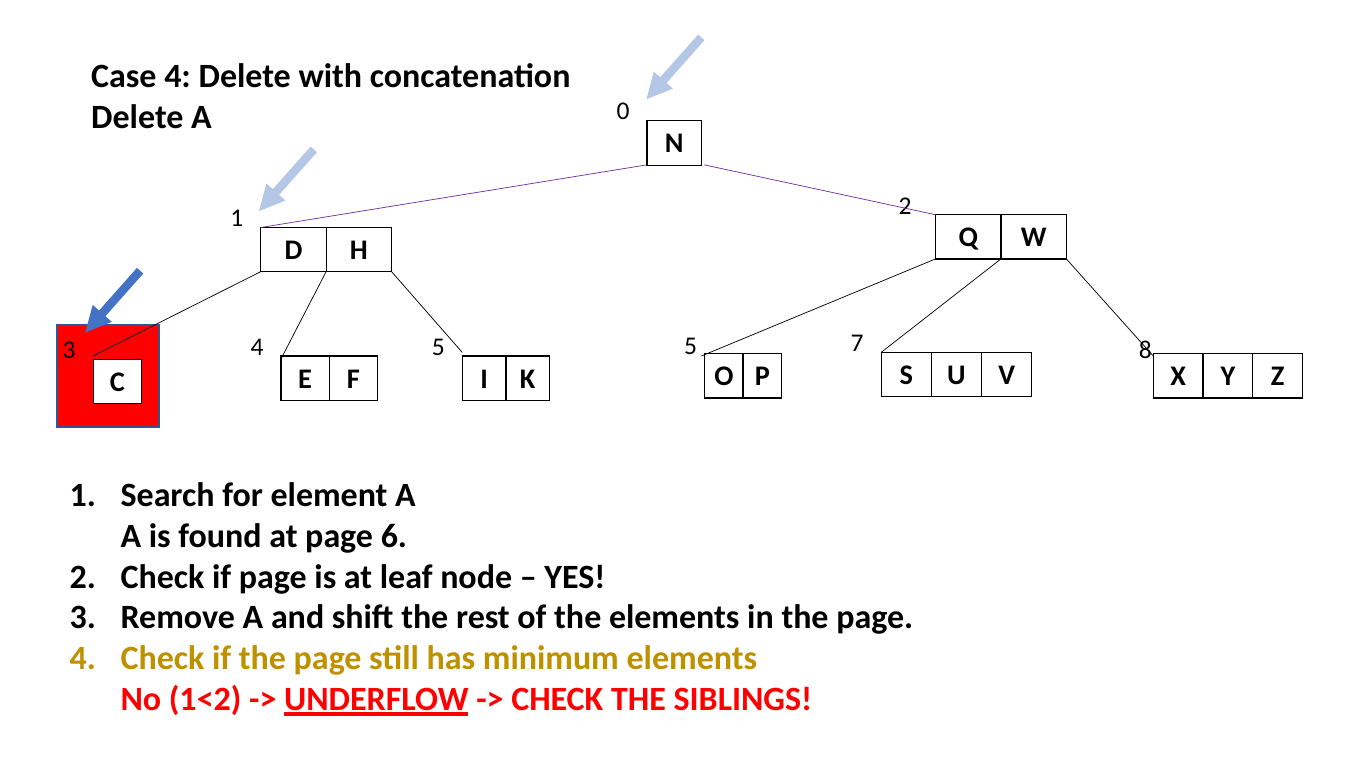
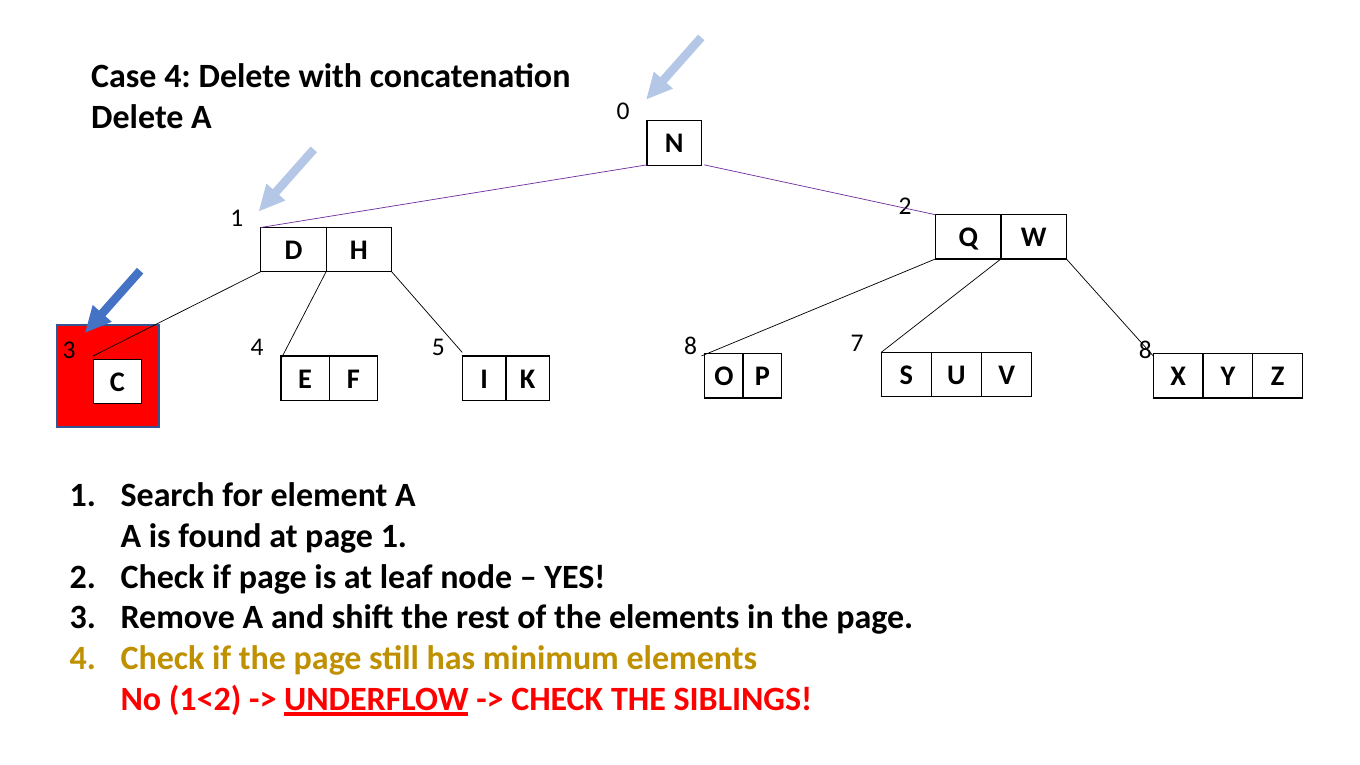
5 5: 5 -> 8
page 6: 6 -> 1
